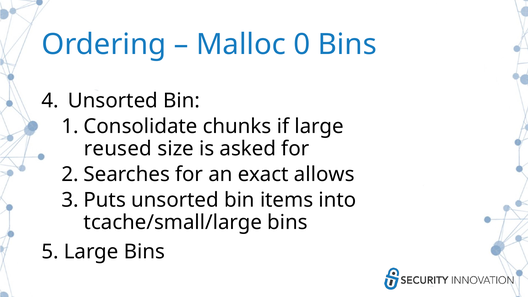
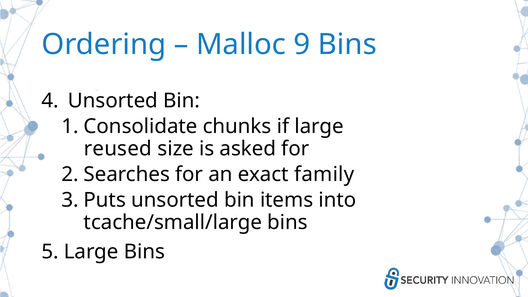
0: 0 -> 9
allows: allows -> family
